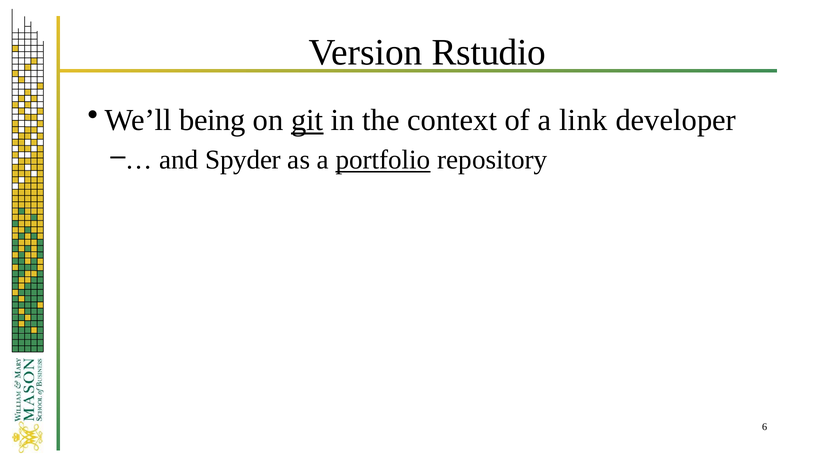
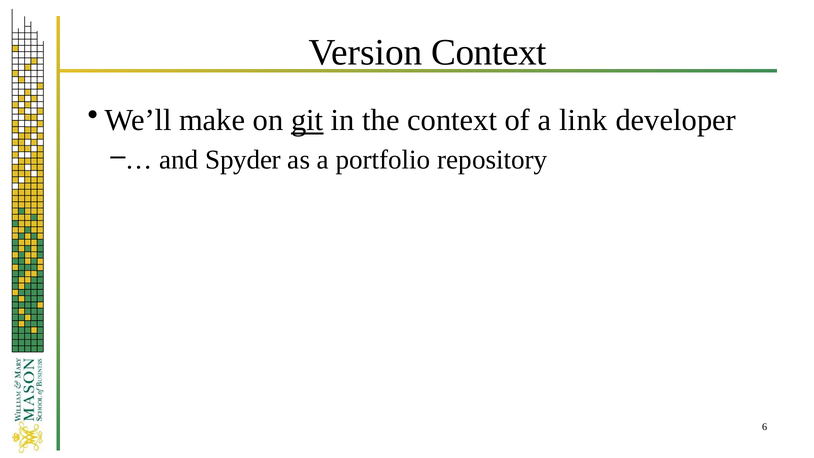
Version Rstudio: Rstudio -> Context
being: being -> make
portfolio underline: present -> none
